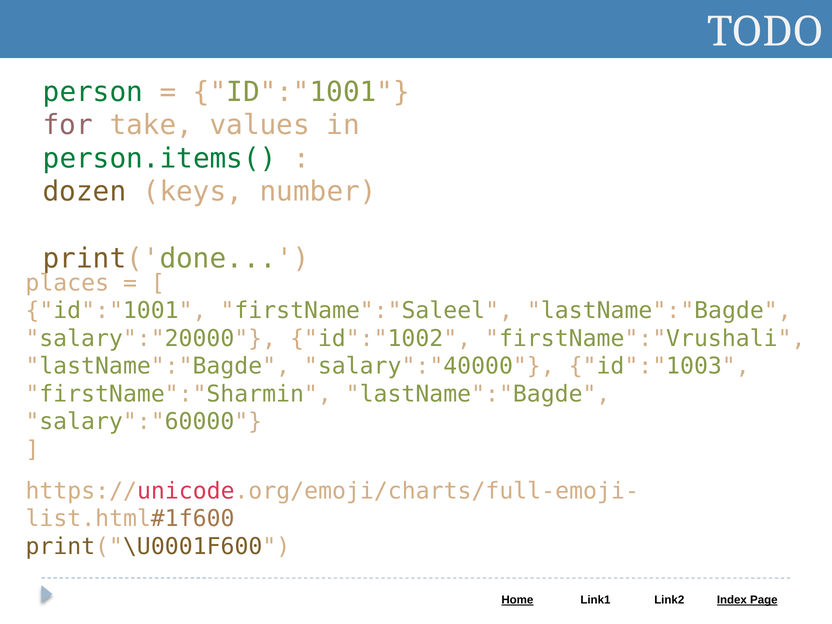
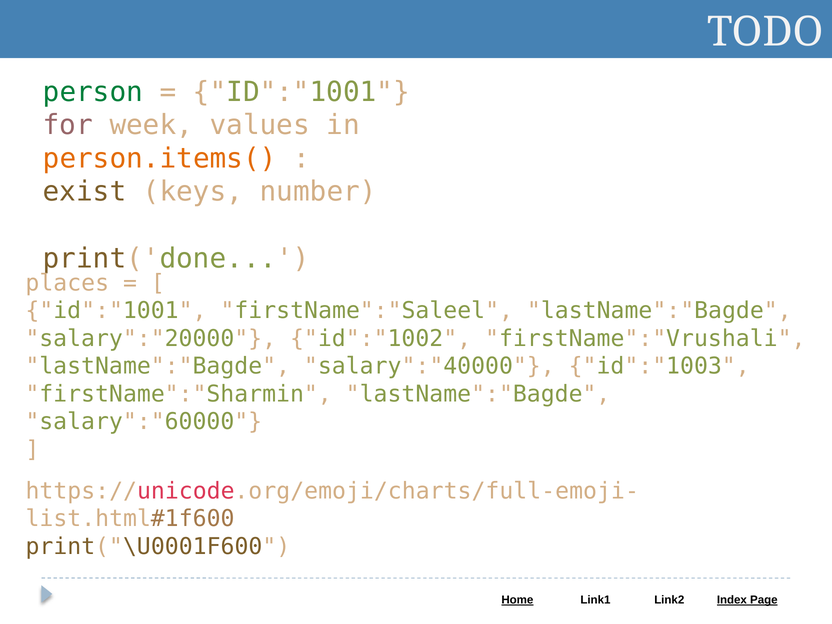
take: take -> week
person.items( colour: green -> orange
dozen: dozen -> exist
